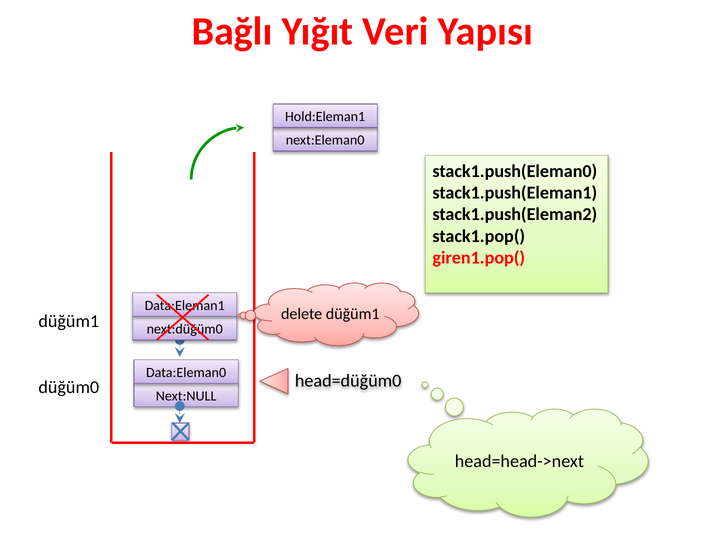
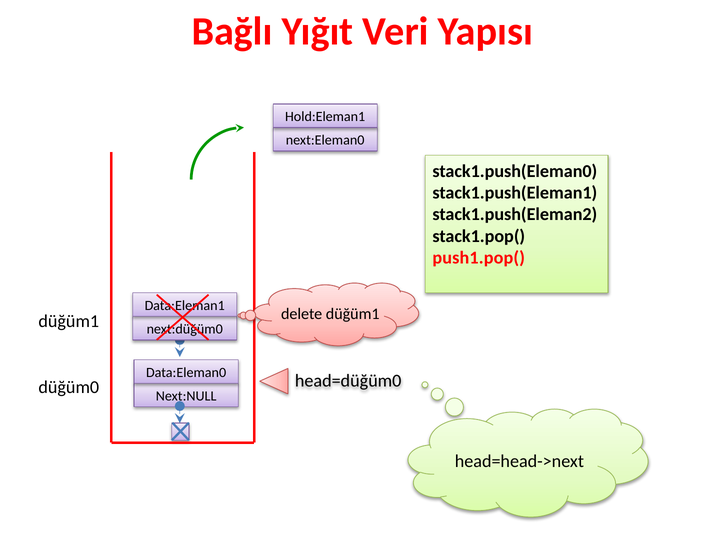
giren1.pop(: giren1.pop( -> push1.pop(
